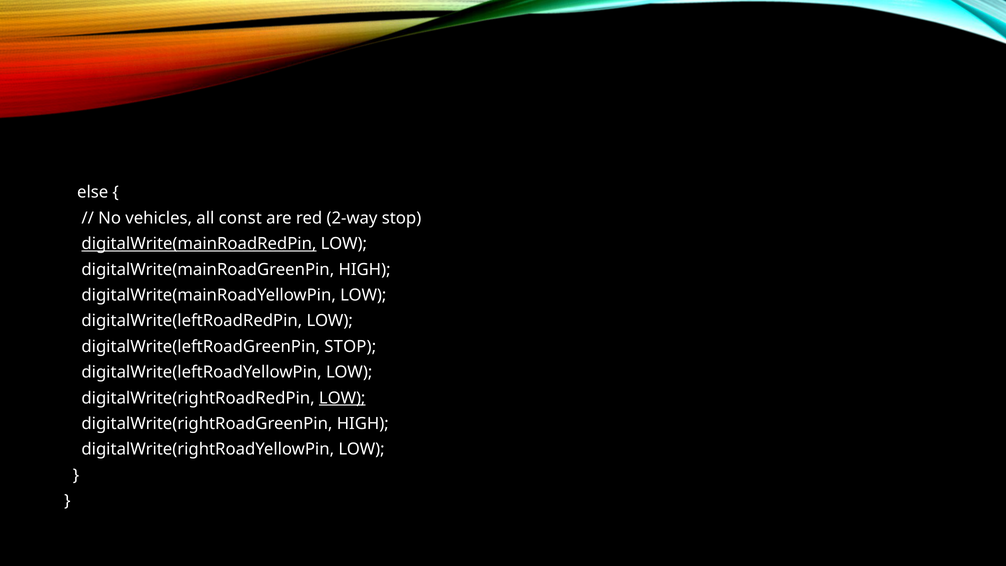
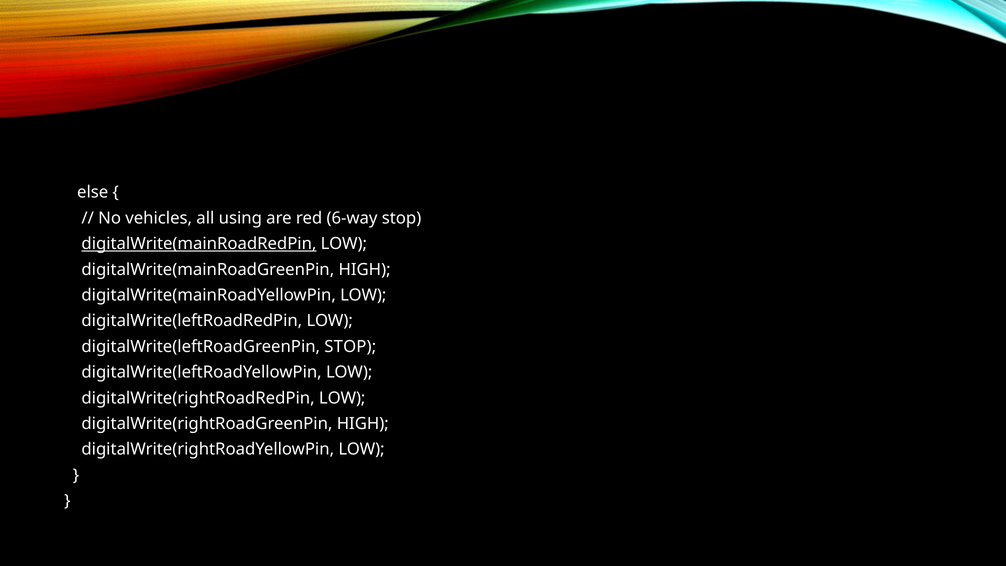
const: const -> using
2-way: 2-way -> 6-way
LOW at (342, 398) underline: present -> none
